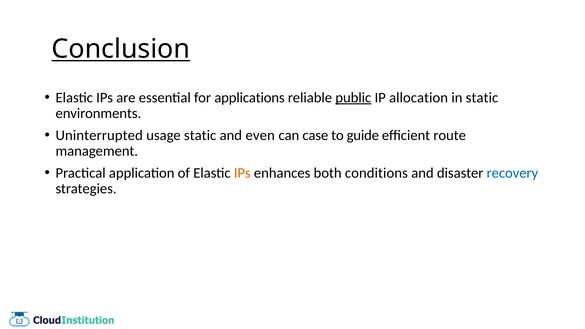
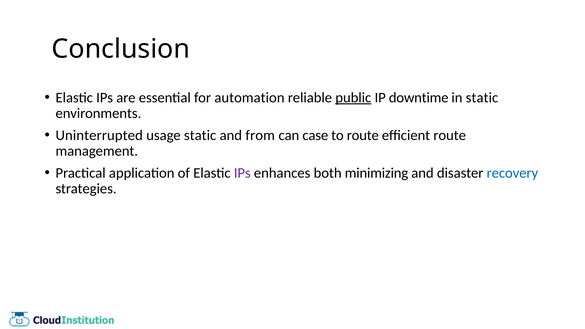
Conclusion underline: present -> none
applications: applications -> automation
allocation: allocation -> downtime
even: even -> from
to guide: guide -> route
IPs at (242, 173) colour: orange -> purple
conditions: conditions -> minimizing
